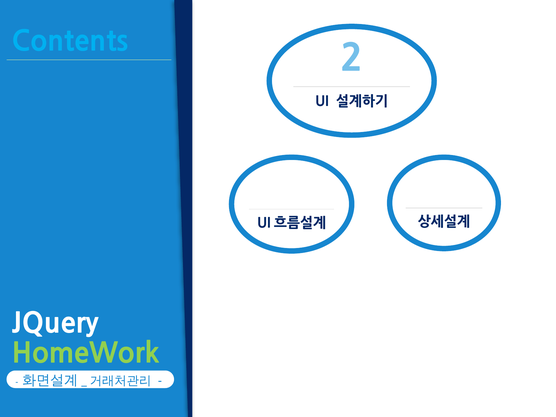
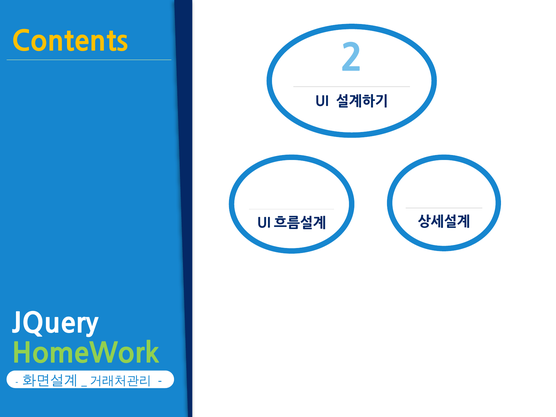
Contents colour: light blue -> yellow
